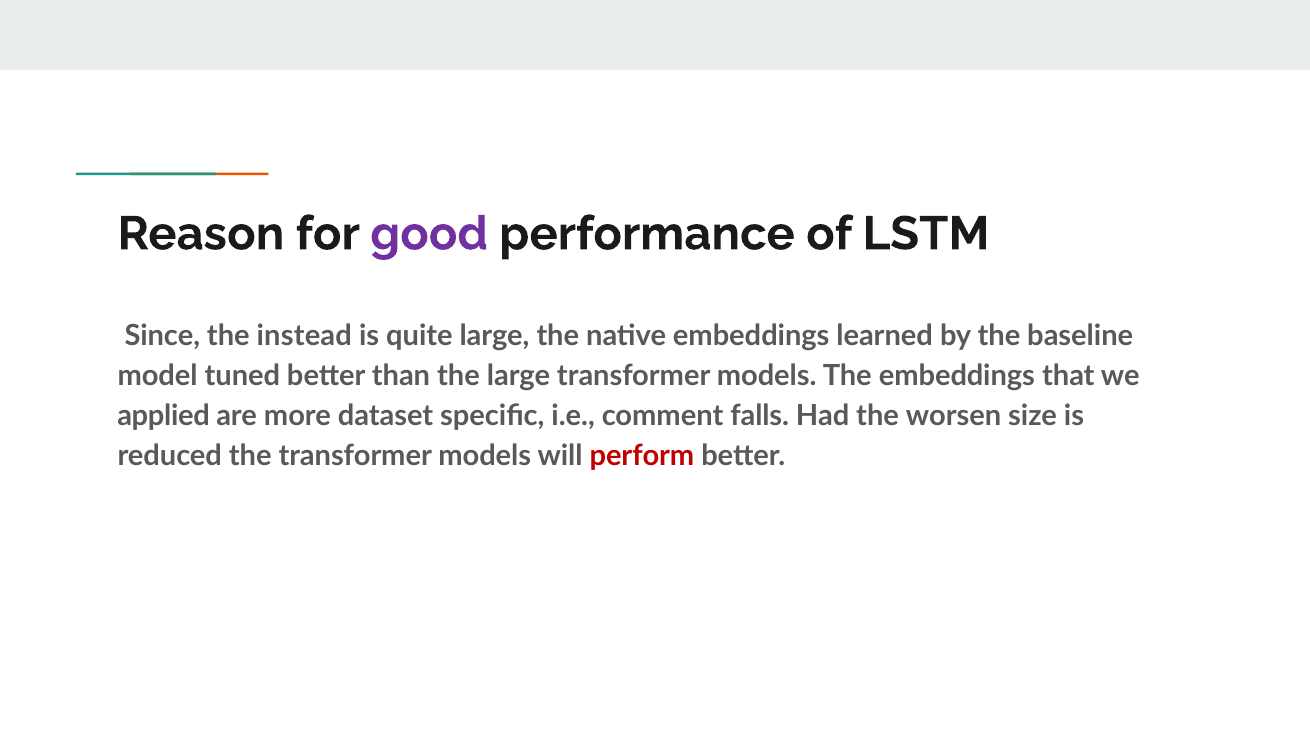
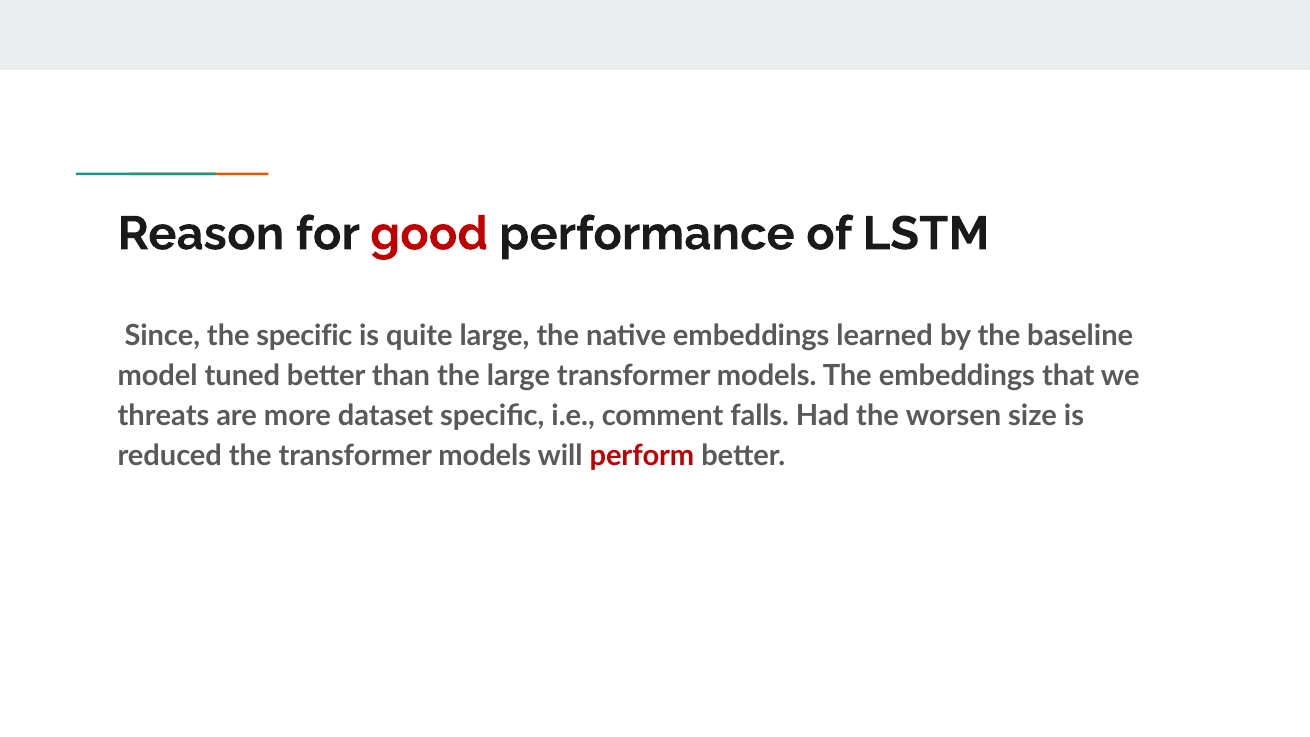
good colour: purple -> red
the instead: instead -> specific
applied: applied -> threats
